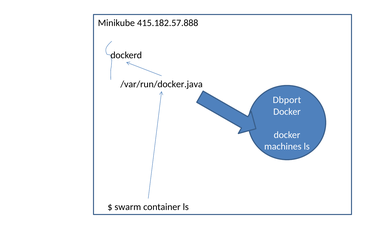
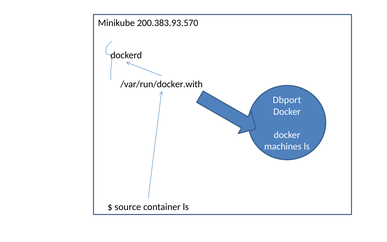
415.182.57.888: 415.182.57.888 -> 200.383.93.570
/var/run/docker.java: /var/run/docker.java -> /var/run/docker.with
swarm: swarm -> source
